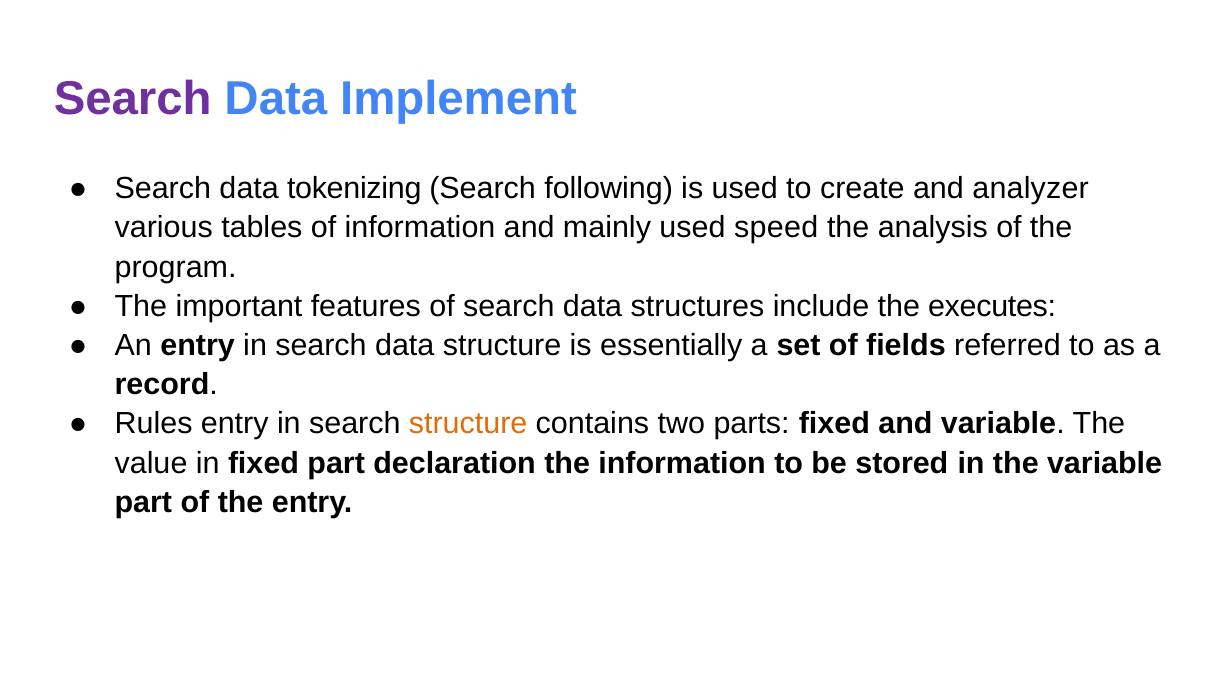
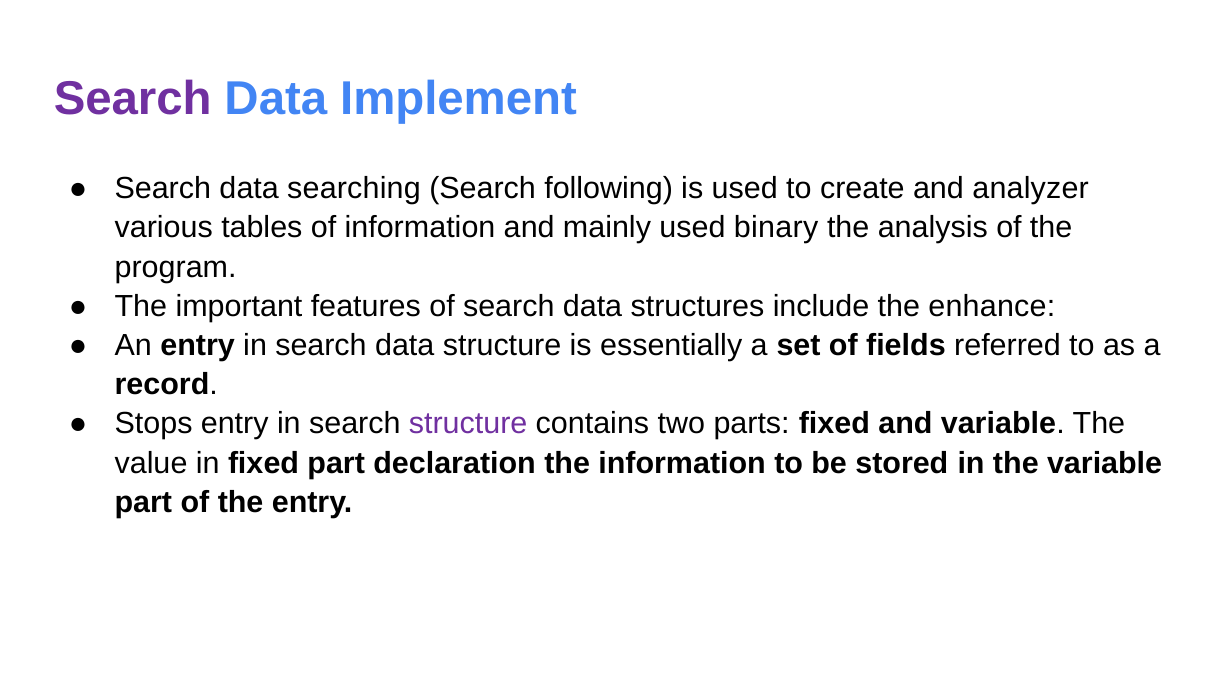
tokenizing: tokenizing -> searching
speed: speed -> binary
executes: executes -> enhance
Rules: Rules -> Stops
structure at (468, 424) colour: orange -> purple
